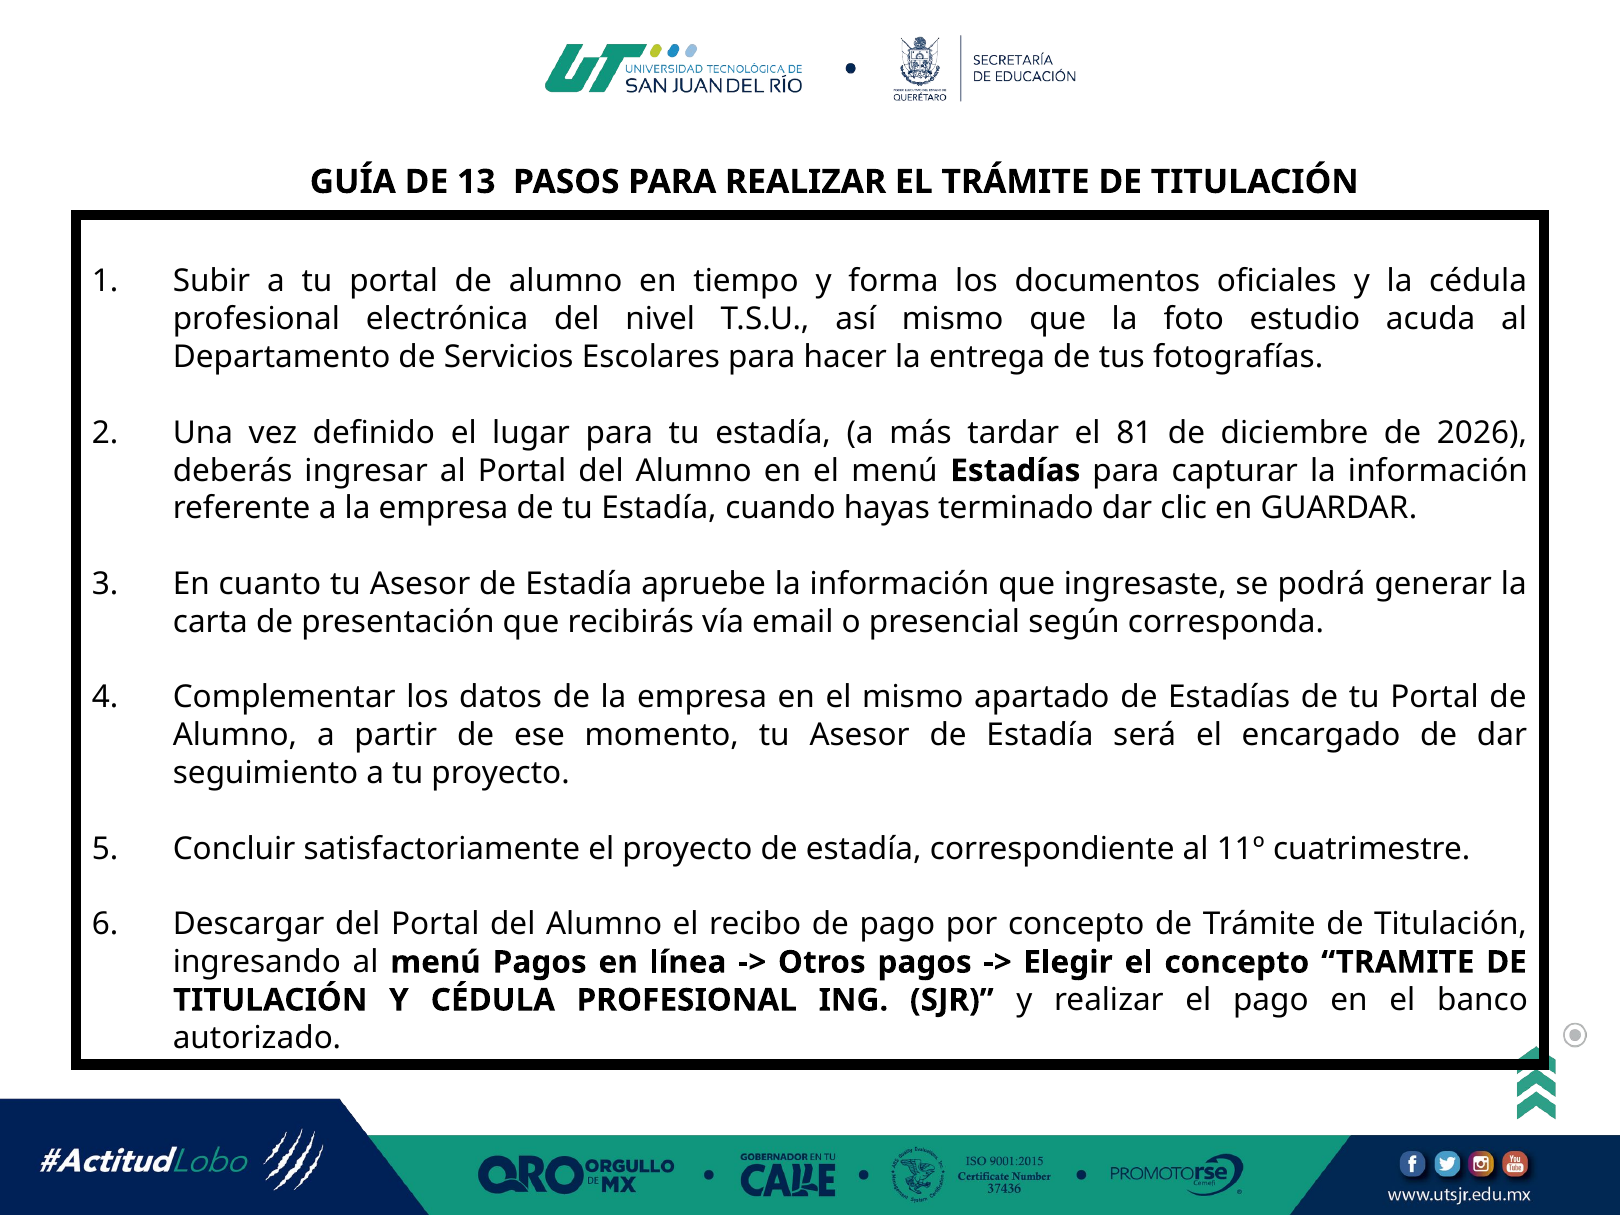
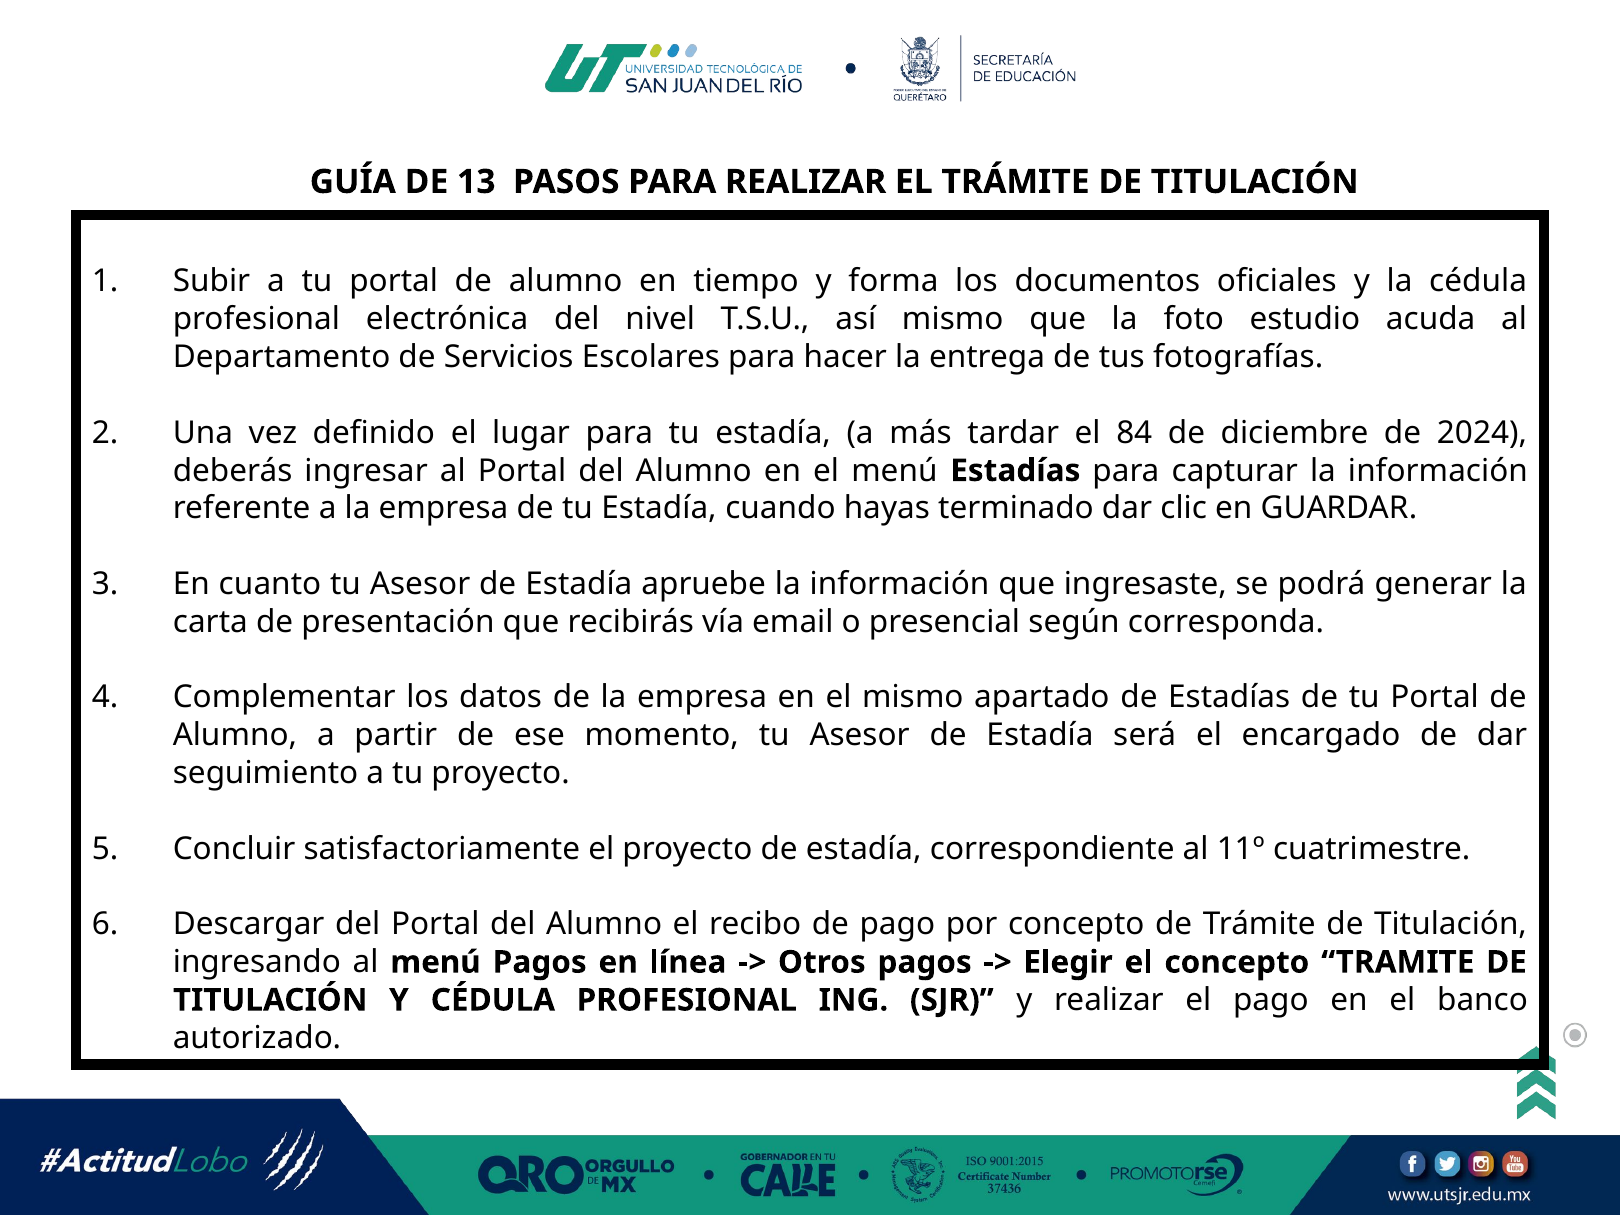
81: 81 -> 84
2026: 2026 -> 2024
